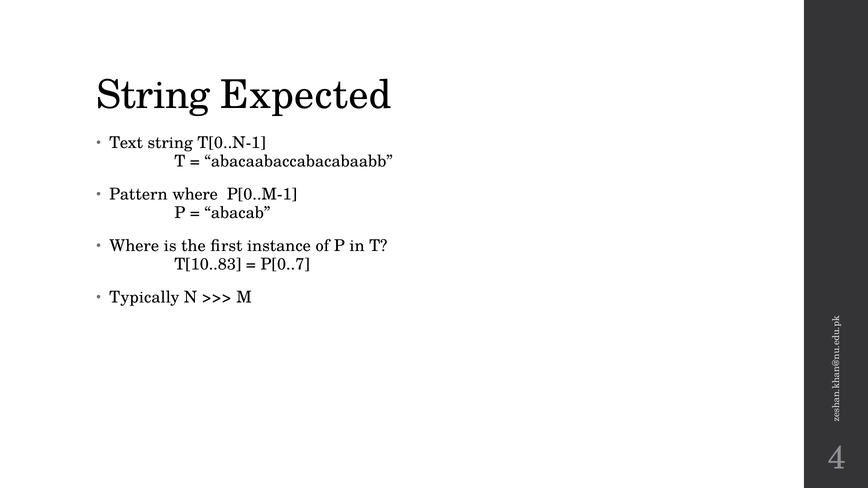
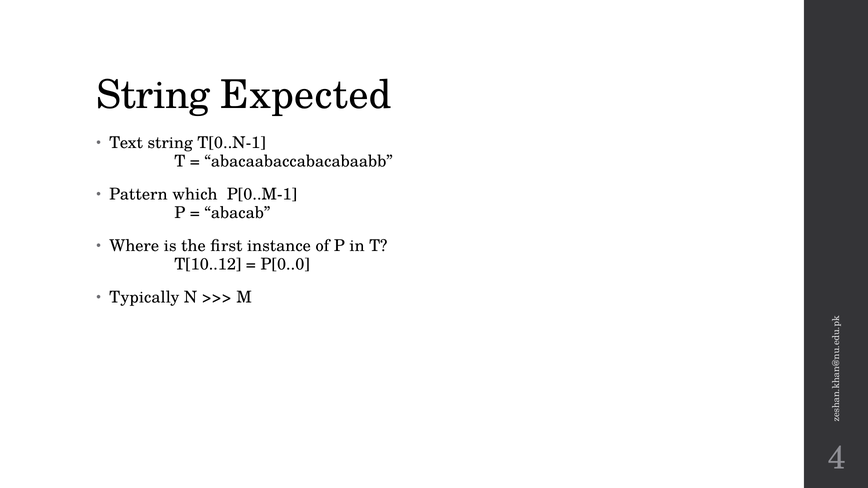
Pattern where: where -> which
T[10..83: T[10..83 -> T[10..12
P[0..7: P[0..7 -> P[0..0
